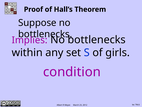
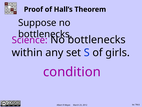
Implies: Implies -> Science
